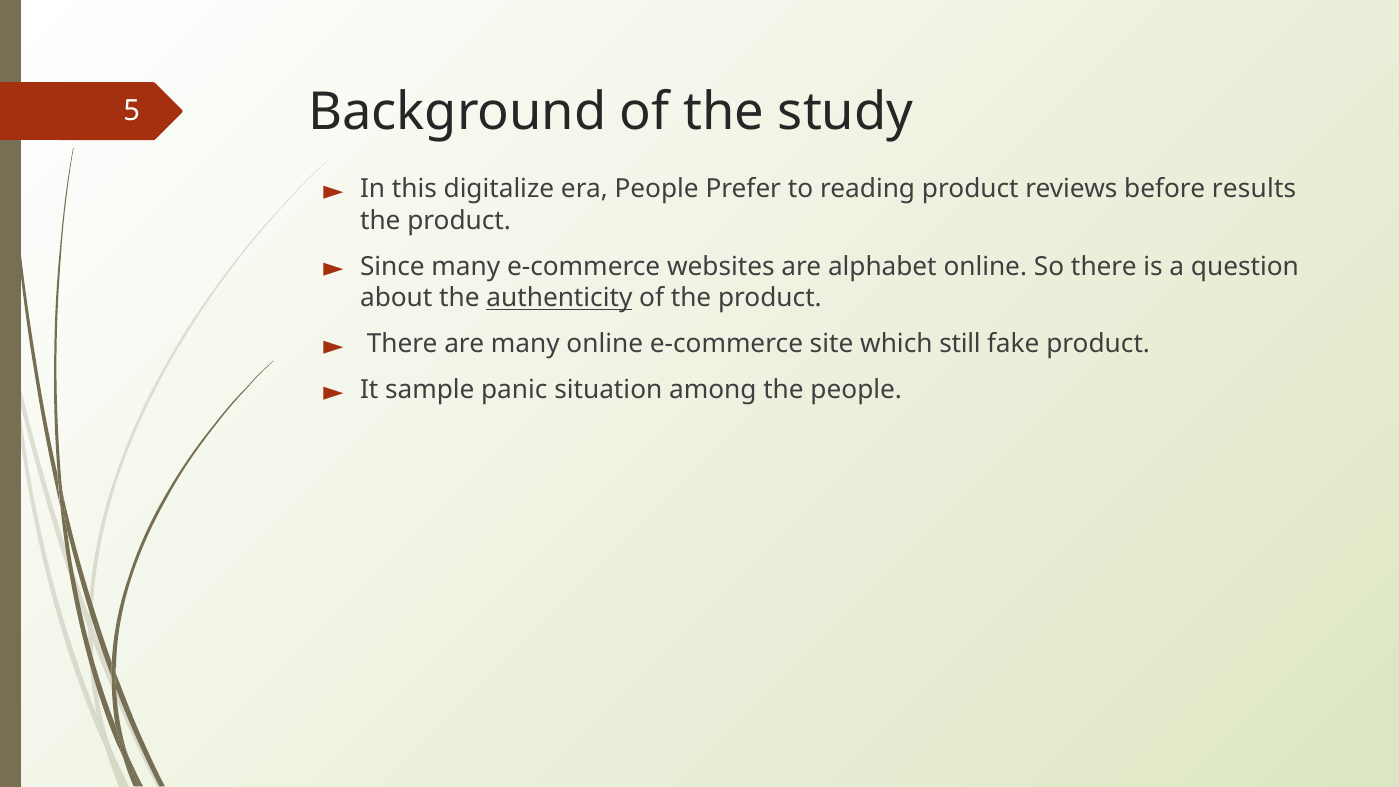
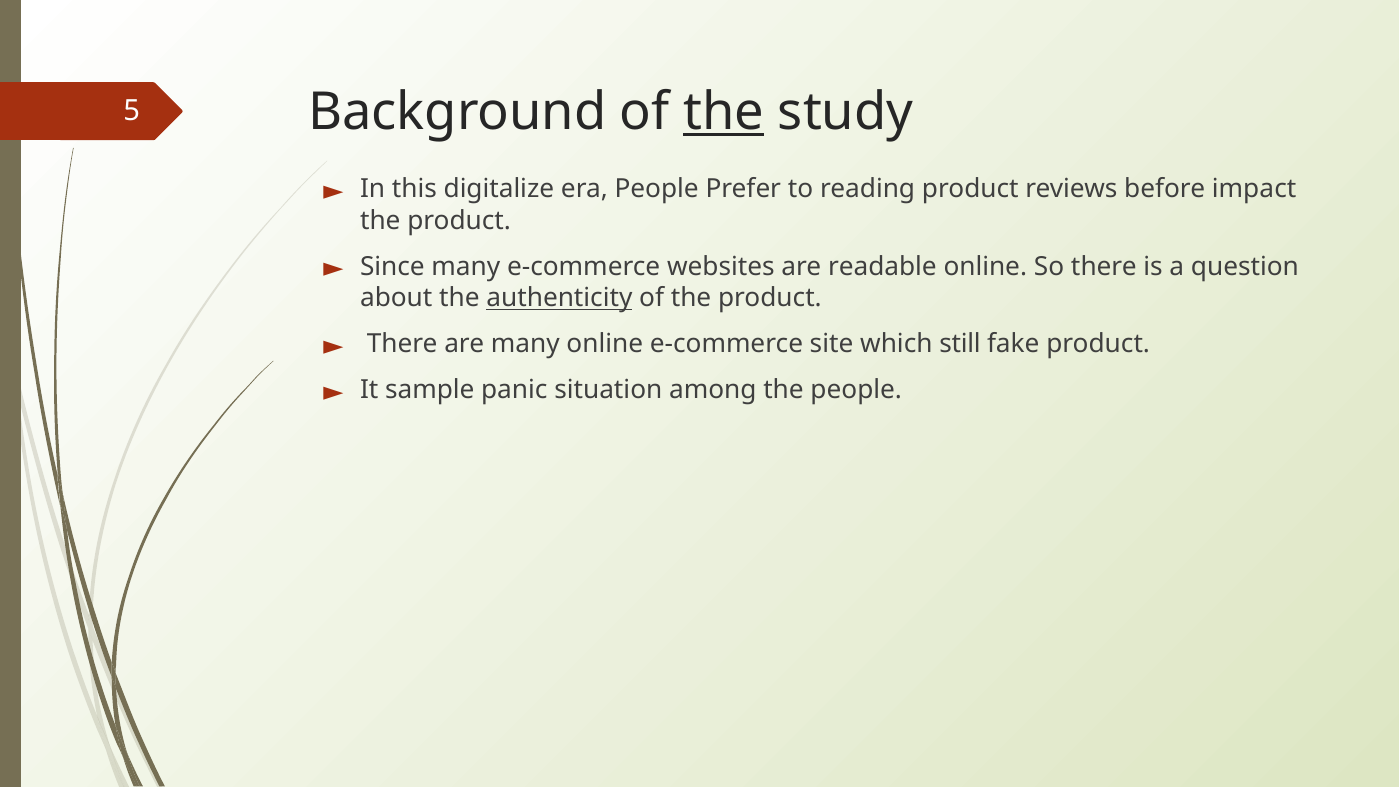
the at (724, 112) underline: none -> present
results: results -> impact
alphabet: alphabet -> readable
